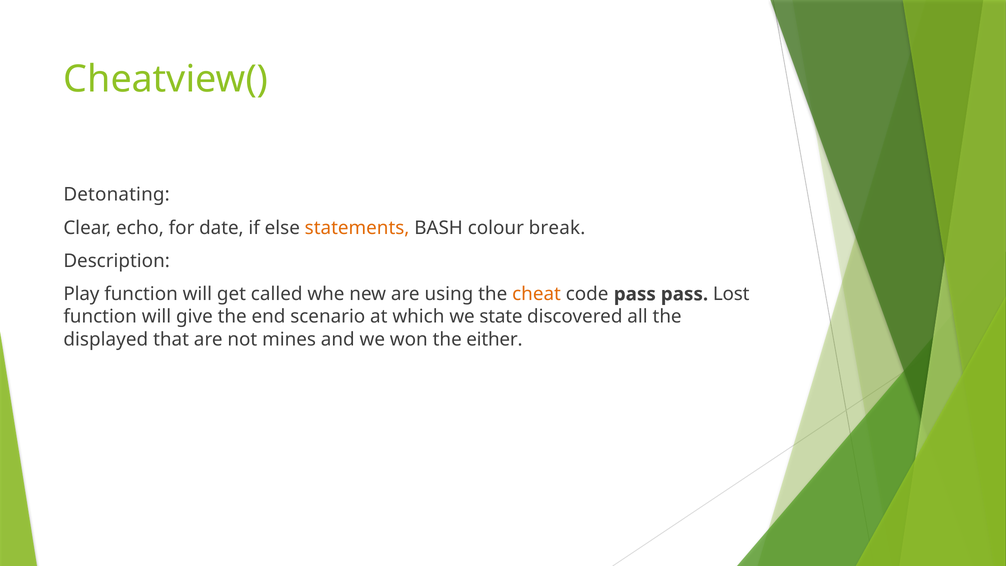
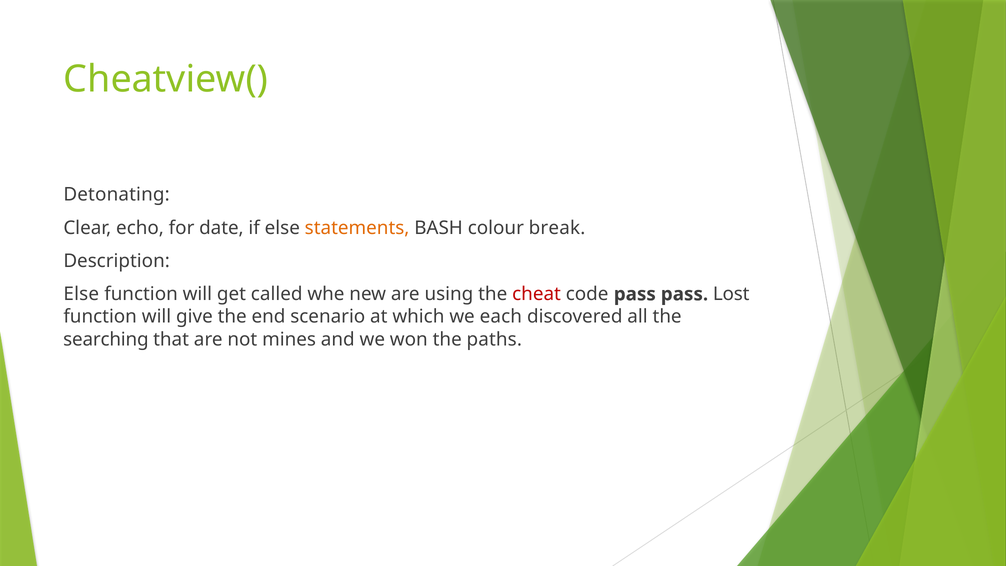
Play at (81, 294): Play -> Else
cheat colour: orange -> red
state: state -> each
displayed: displayed -> searching
either: either -> paths
